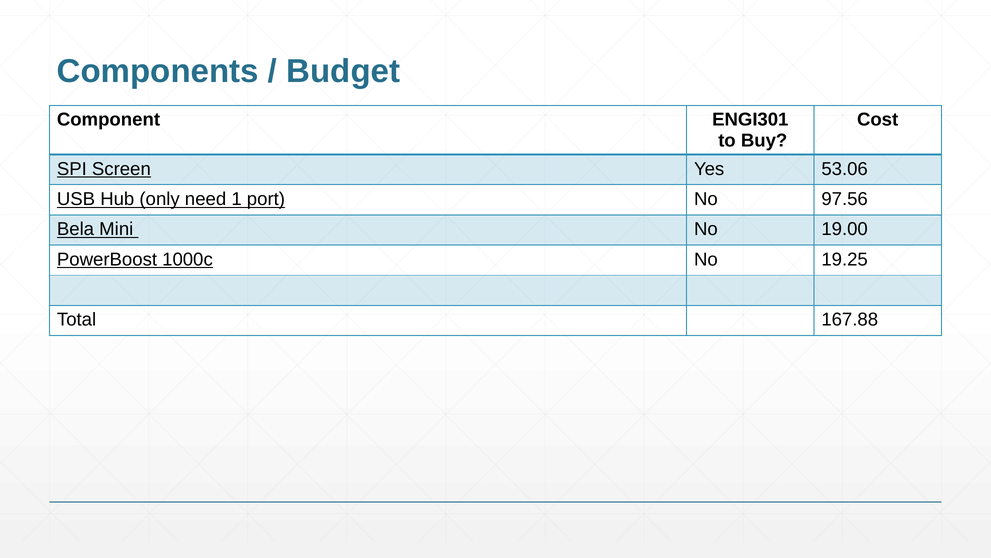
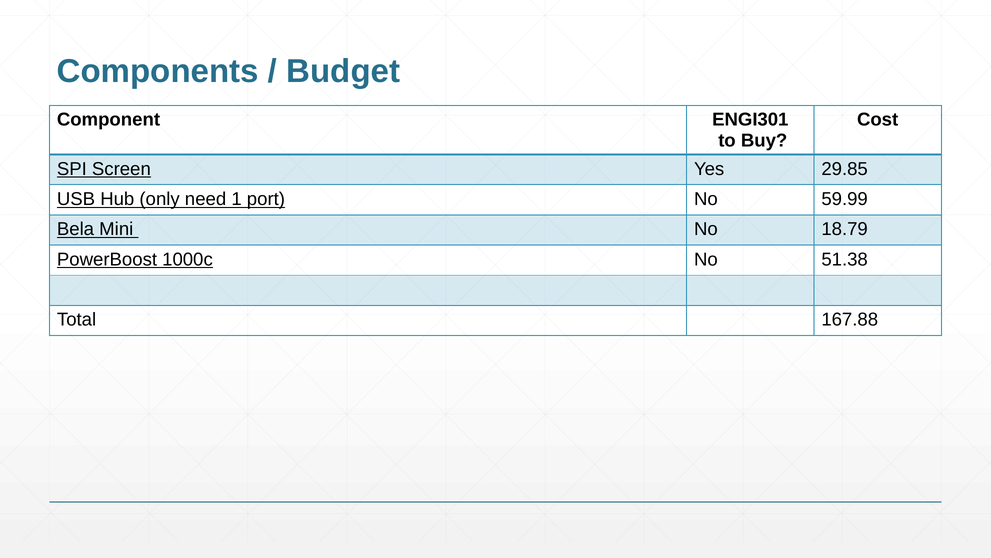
53.06: 53.06 -> 29.85
97.56: 97.56 -> 59.99
19.00: 19.00 -> 18.79
19.25: 19.25 -> 51.38
